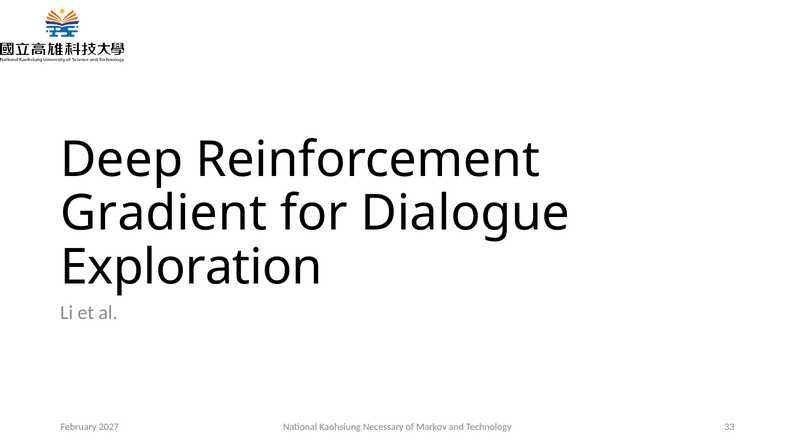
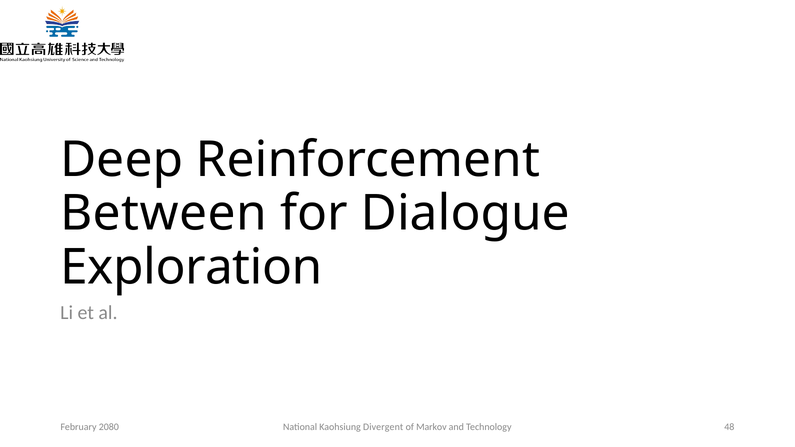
Gradient: Gradient -> Between
Necessary: Necessary -> Divergent
33: 33 -> 48
2027: 2027 -> 2080
